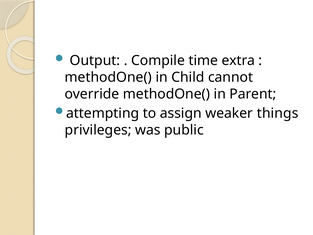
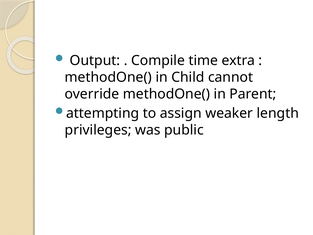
things: things -> length
